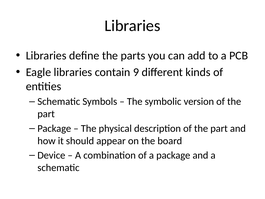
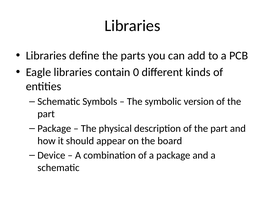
9: 9 -> 0
